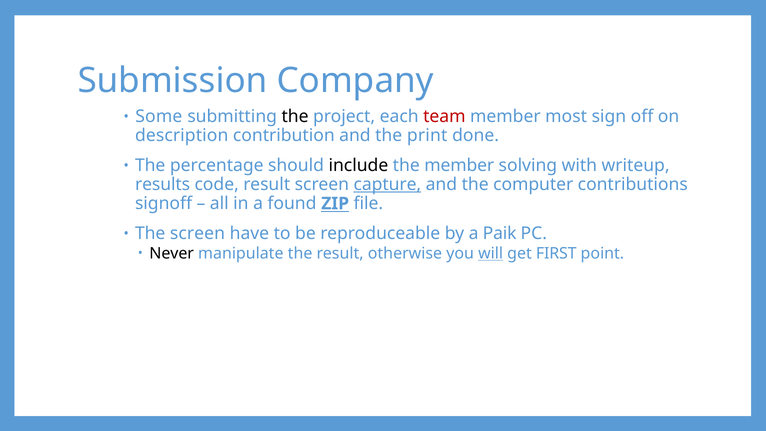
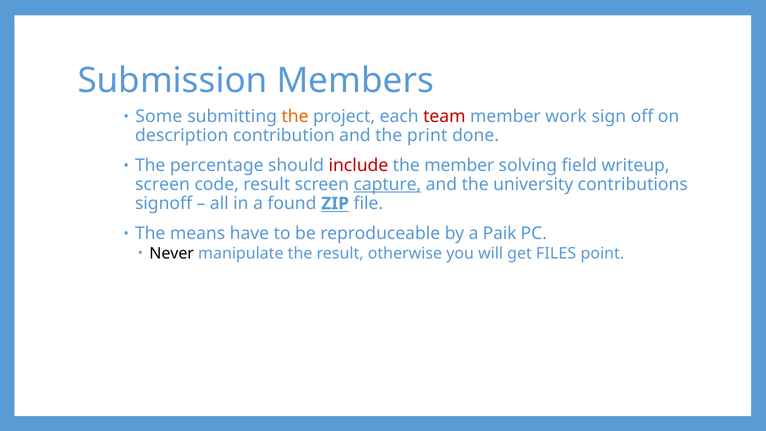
Company: Company -> Members
the at (295, 117) colour: black -> orange
most: most -> work
include colour: black -> red
with: with -> field
results at (163, 185): results -> screen
computer: computer -> university
The screen: screen -> means
will underline: present -> none
FIRST: FIRST -> FILES
